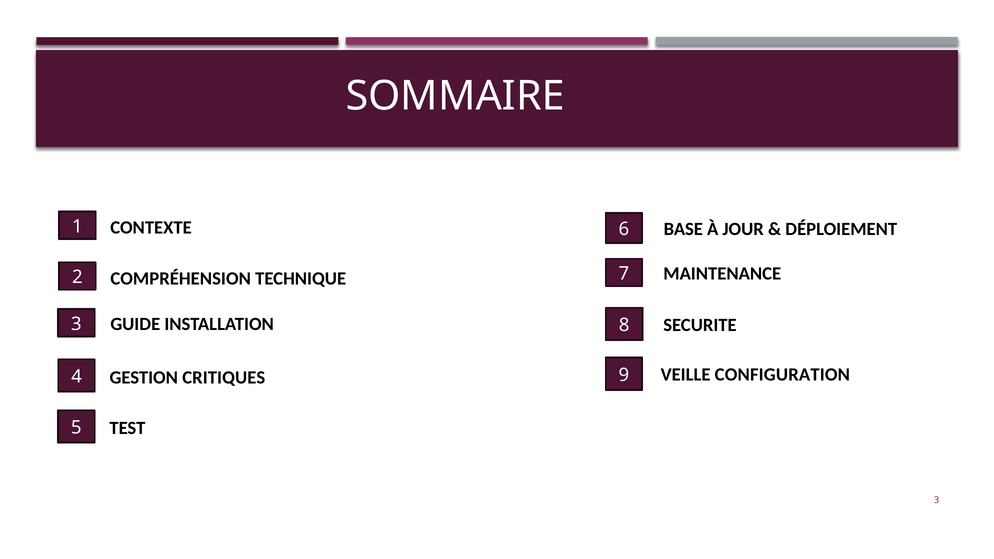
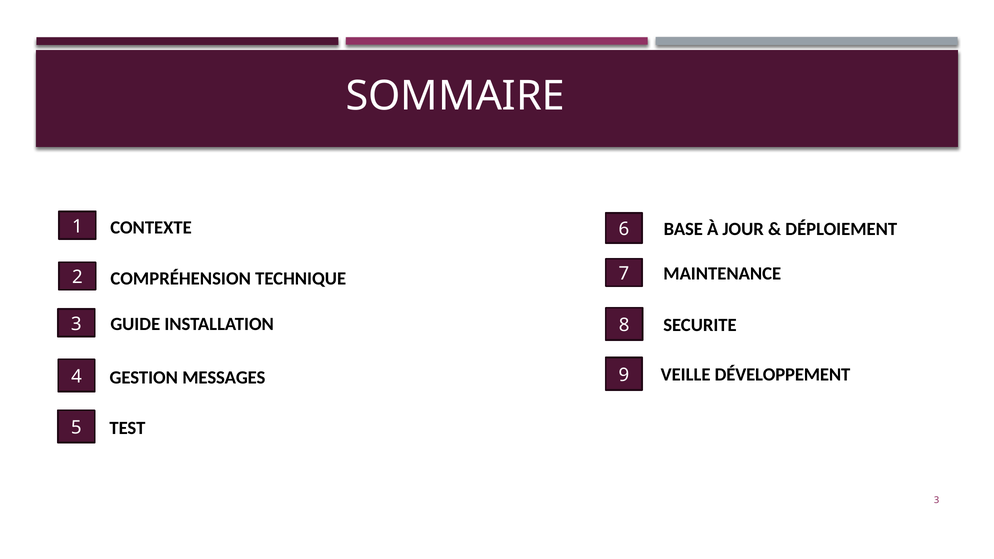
CONFIGURATION: CONFIGURATION -> DÉVELOPPEMENT
CRITIQUES: CRITIQUES -> MESSAGES
